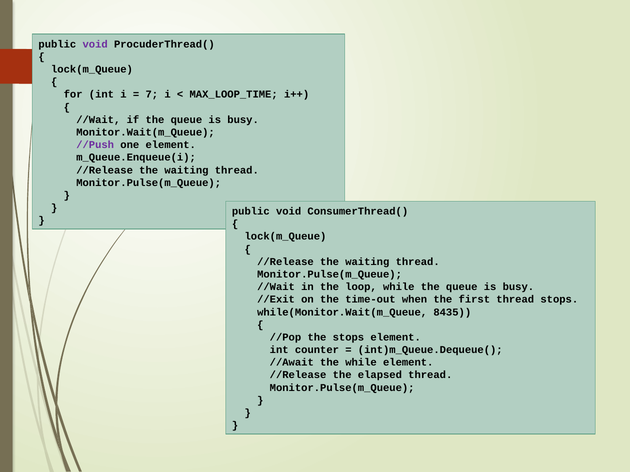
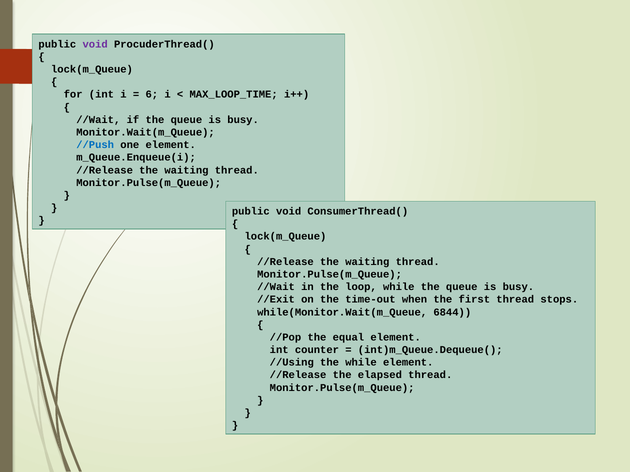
7: 7 -> 6
//Push colour: purple -> blue
8435: 8435 -> 6844
the stops: stops -> equal
//Await: //Await -> //Using
